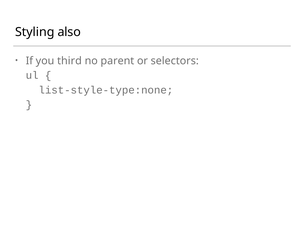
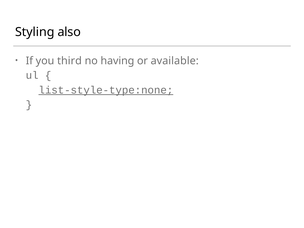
parent: parent -> having
selectors: selectors -> available
list-style-type:none underline: none -> present
